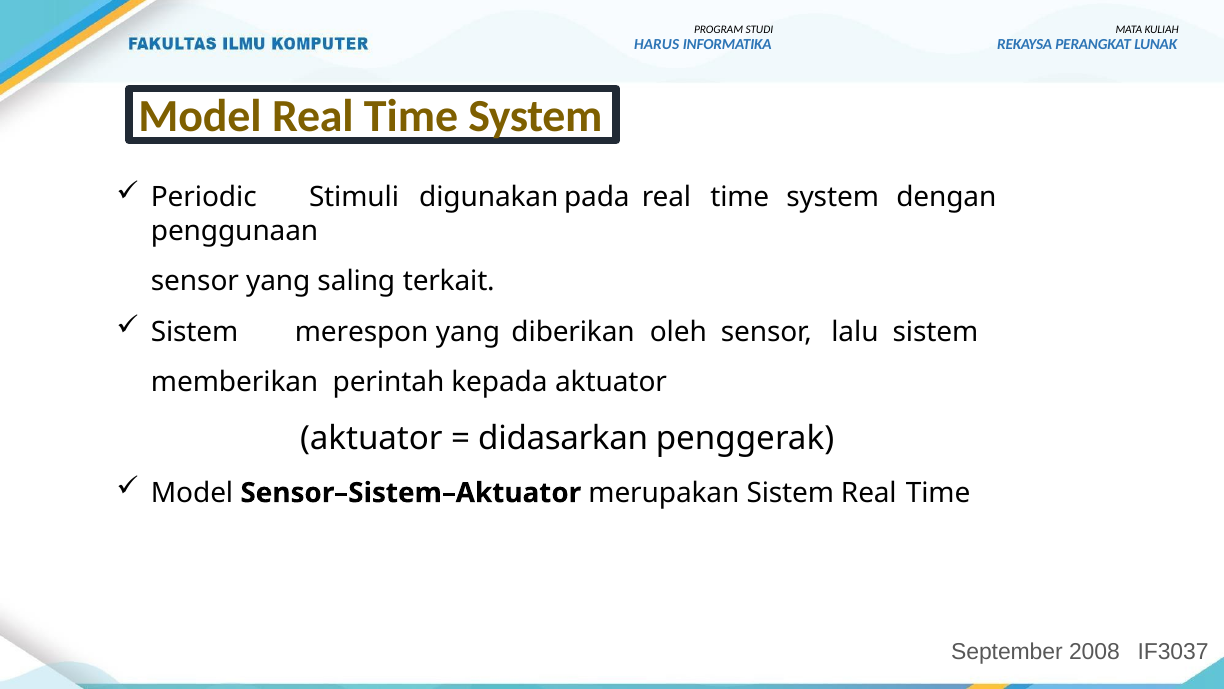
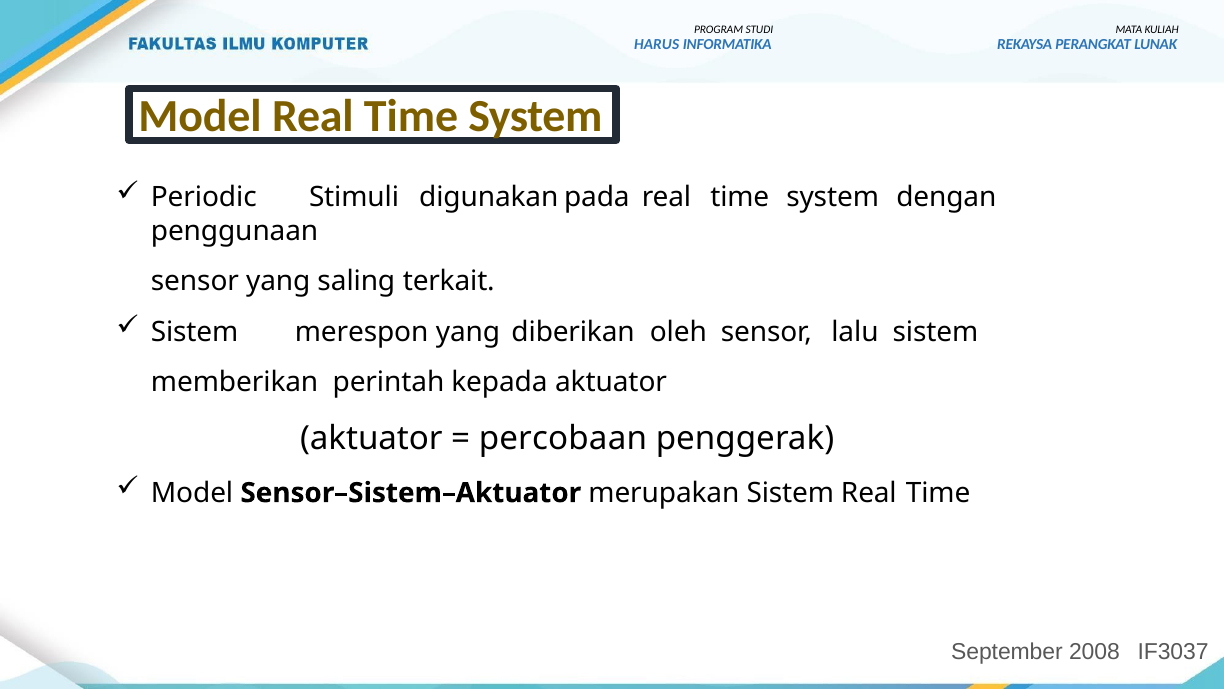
didasarkan: didasarkan -> percobaan
